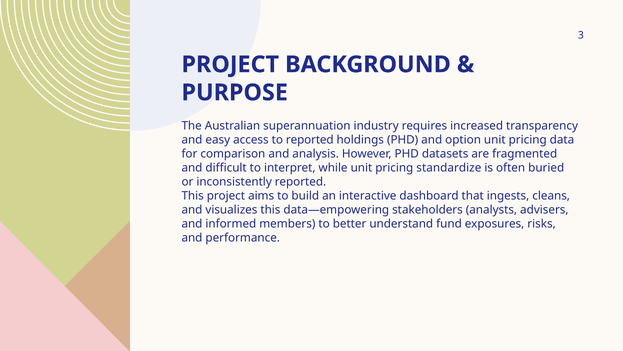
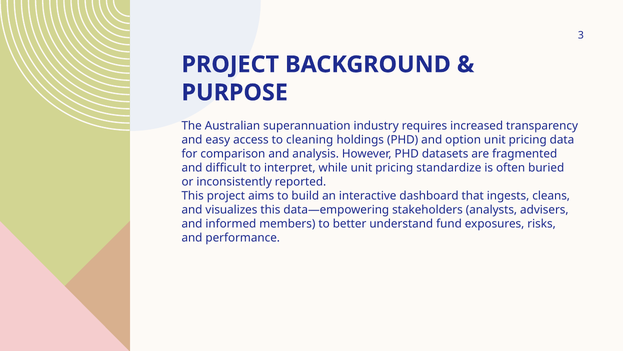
to reported: reported -> cleaning
